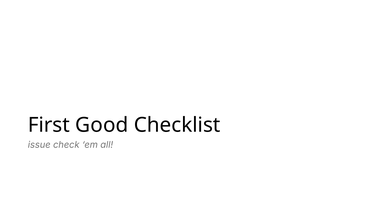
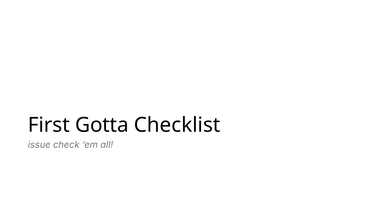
Good: Good -> Gotta
